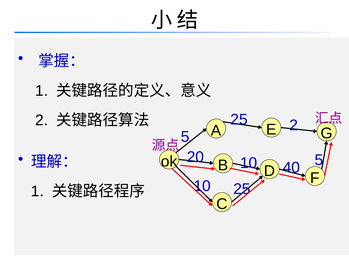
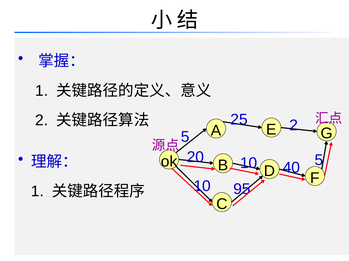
25 at (242, 190): 25 -> 95
